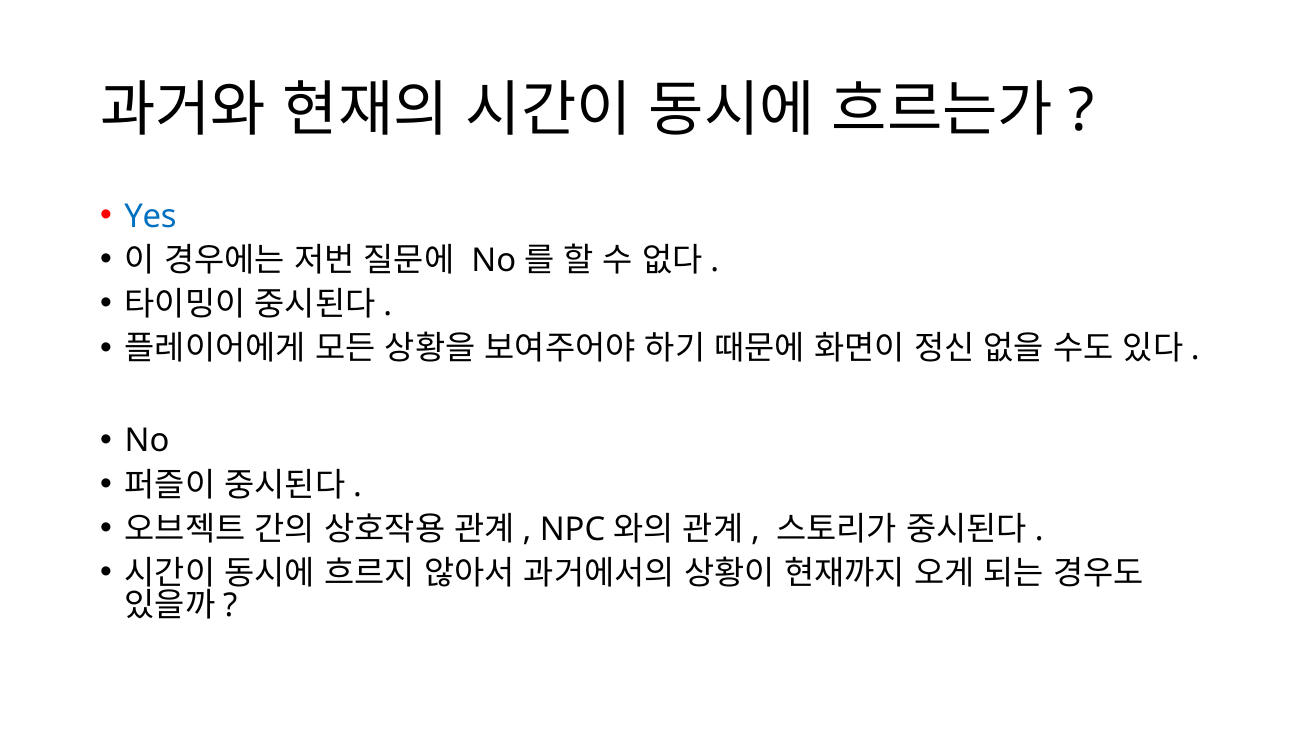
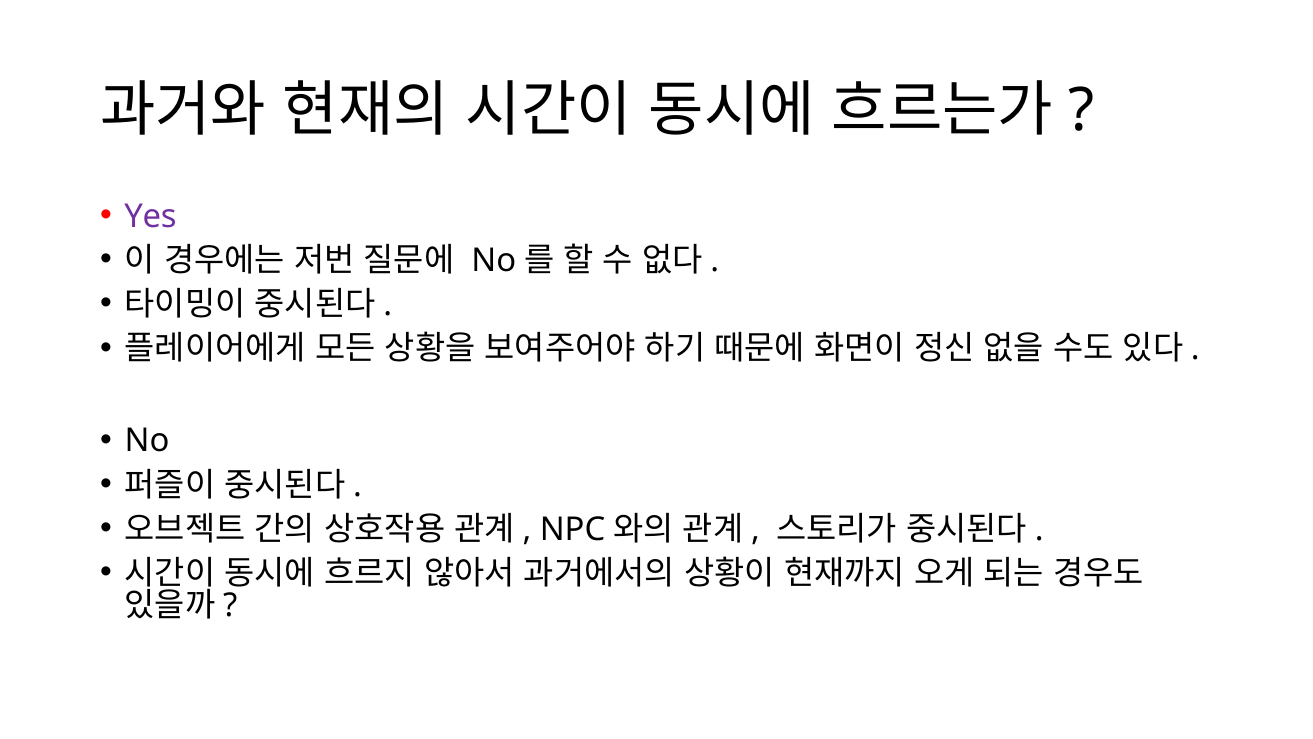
Yes colour: blue -> purple
